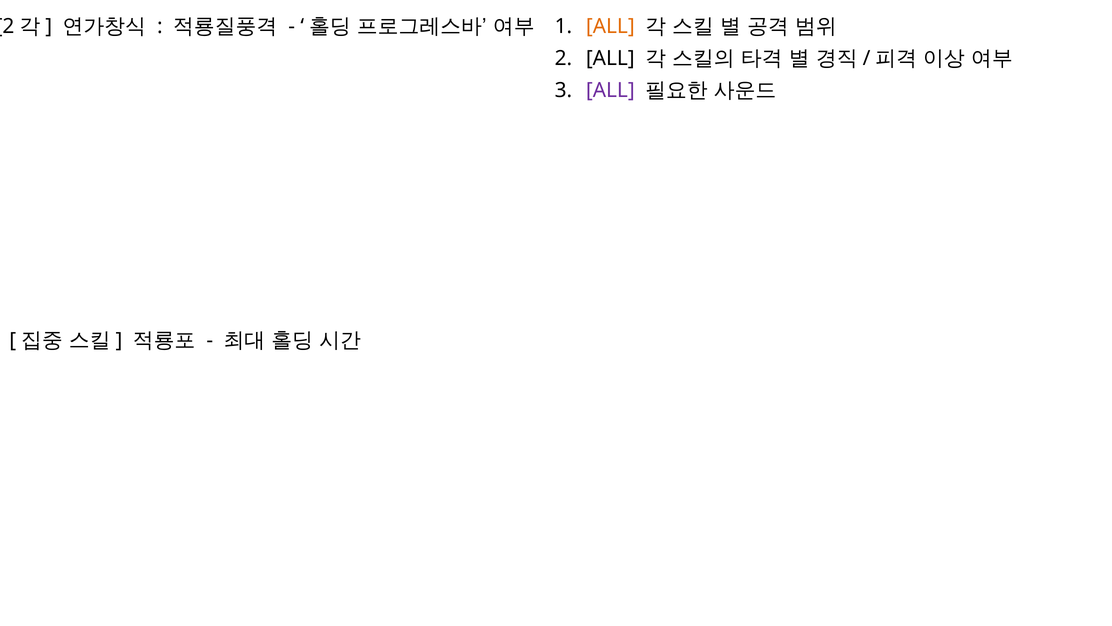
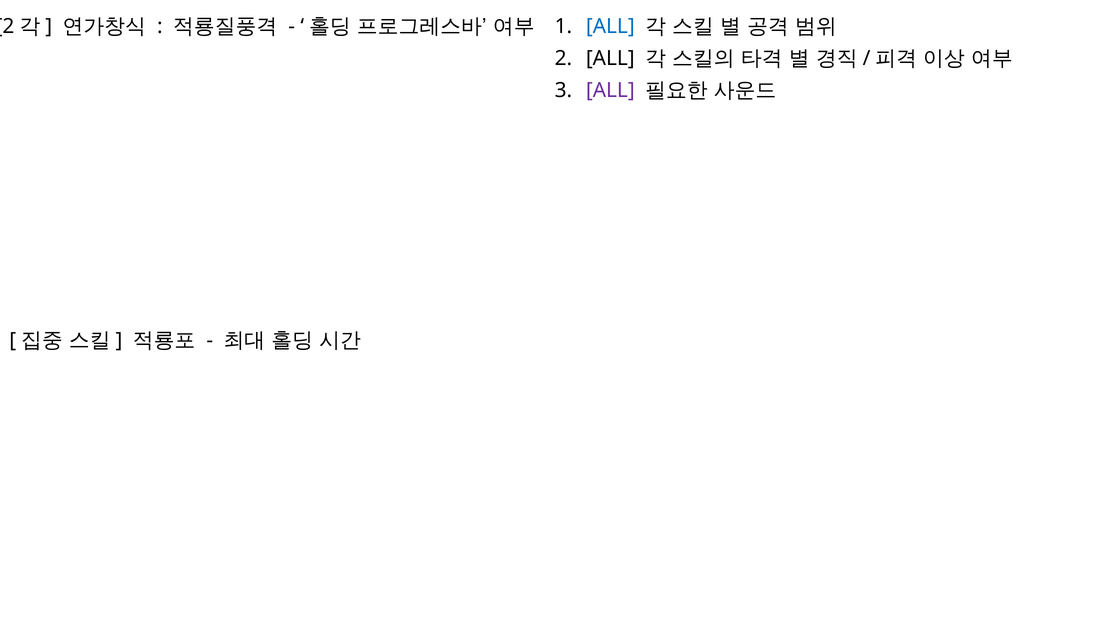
ALL at (610, 27) colour: orange -> blue
